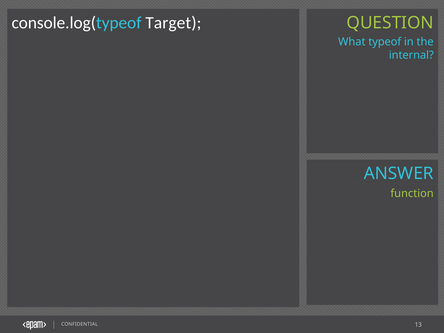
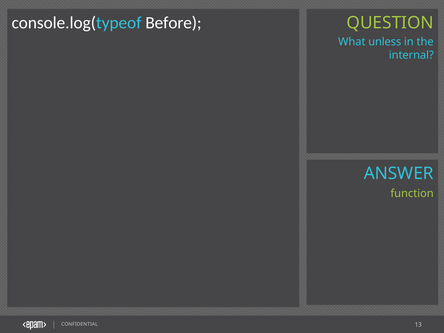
Target: Target -> Before
typeof: typeof -> unless
